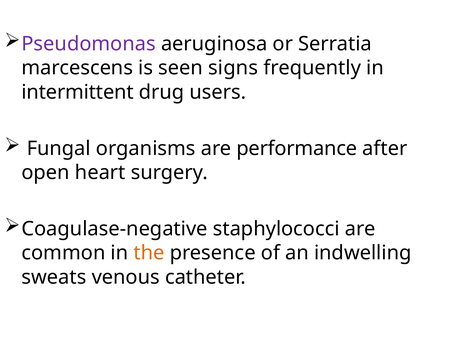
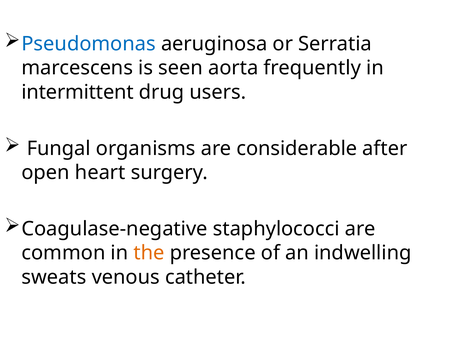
Pseudomonas colour: purple -> blue
signs: signs -> aorta
performance: performance -> considerable
